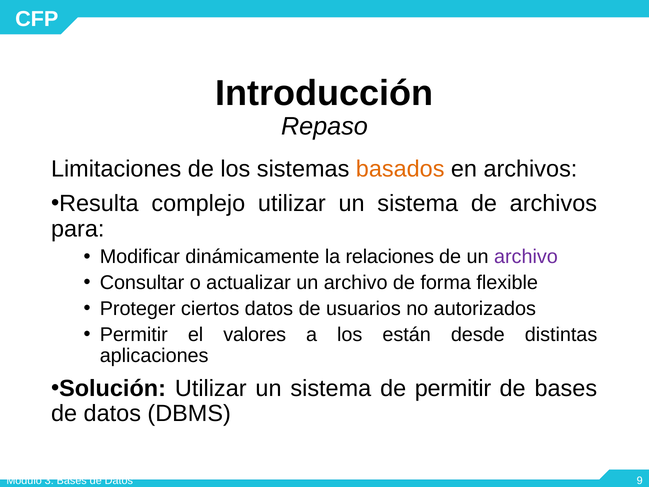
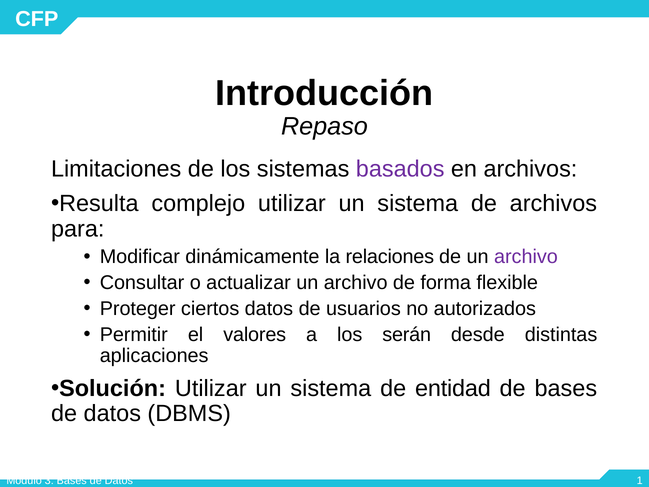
basados colour: orange -> purple
están: están -> serán
de permitir: permitir -> entidad
9: 9 -> 1
